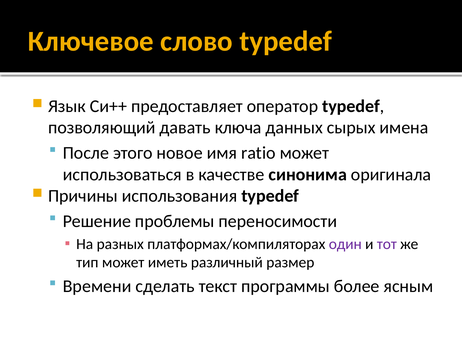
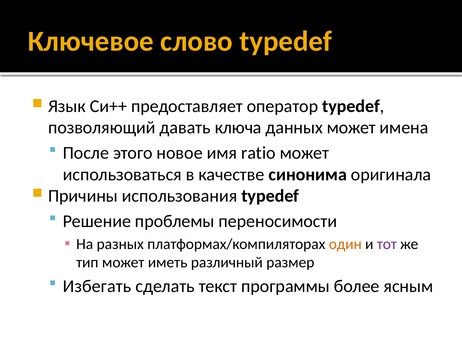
данных сырых: сырых -> может
один colour: purple -> orange
Времени: Времени -> Избегать
